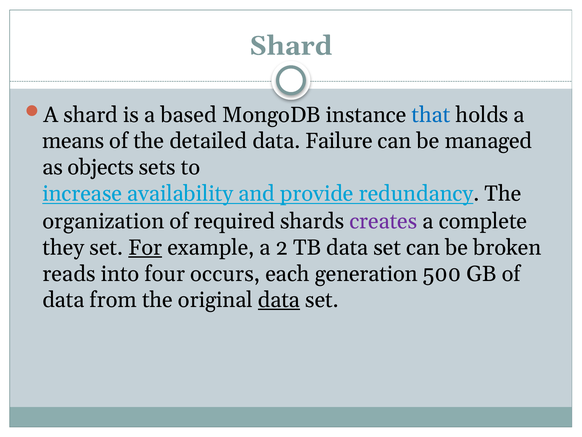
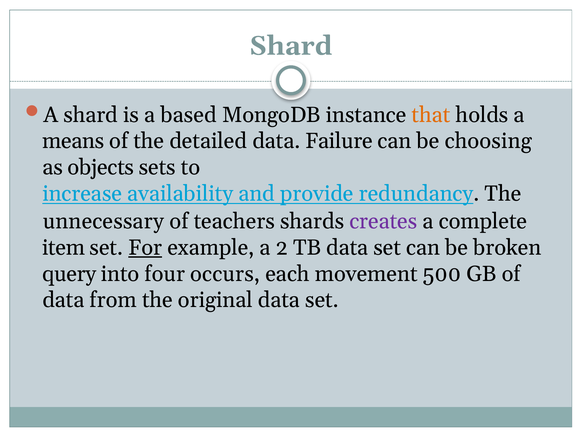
that colour: blue -> orange
managed: managed -> choosing
organization: organization -> unnecessary
required: required -> teachers
they: they -> item
reads: reads -> query
generation: generation -> movement
data at (279, 300) underline: present -> none
